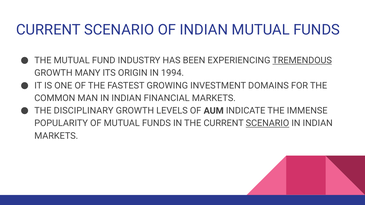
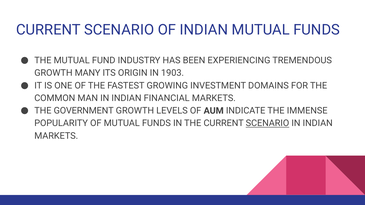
TREMENDOUS underline: present -> none
1994: 1994 -> 1903
DISCIPLINARY: DISCIPLINARY -> GOVERNMENT
